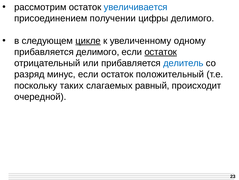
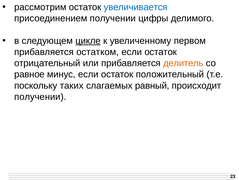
одному: одному -> первом
прибавляется делимого: делимого -> остатком
остаток at (161, 52) underline: present -> none
делитель colour: blue -> orange
разряд: разряд -> равное
очередной at (40, 96): очередной -> получении
